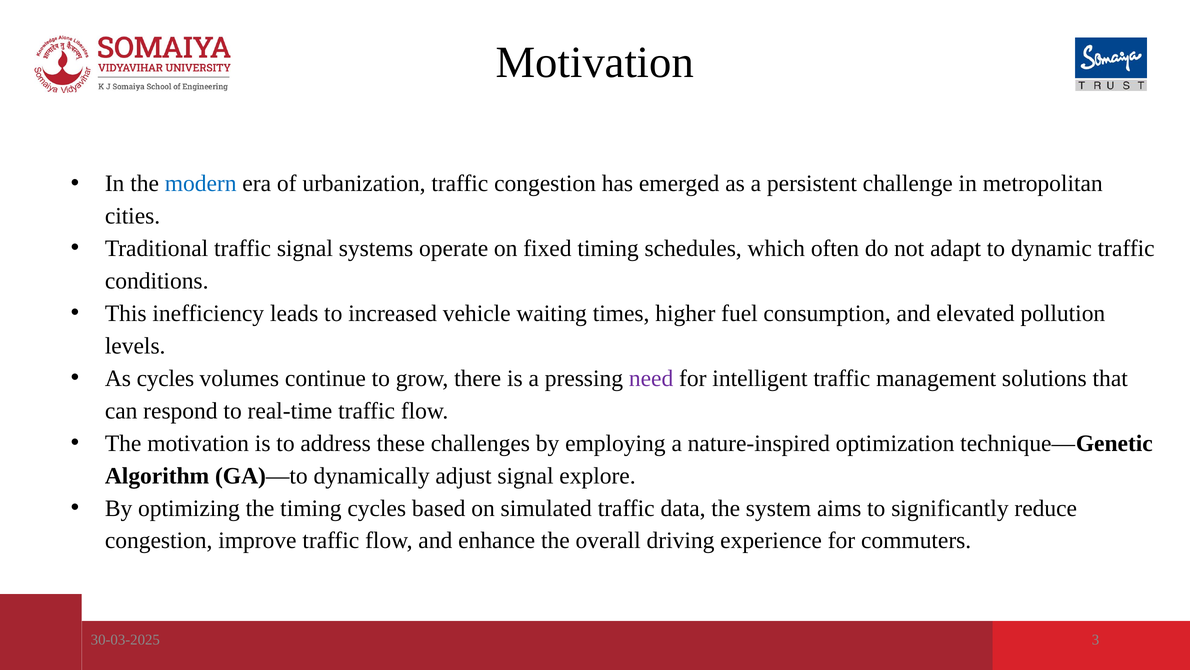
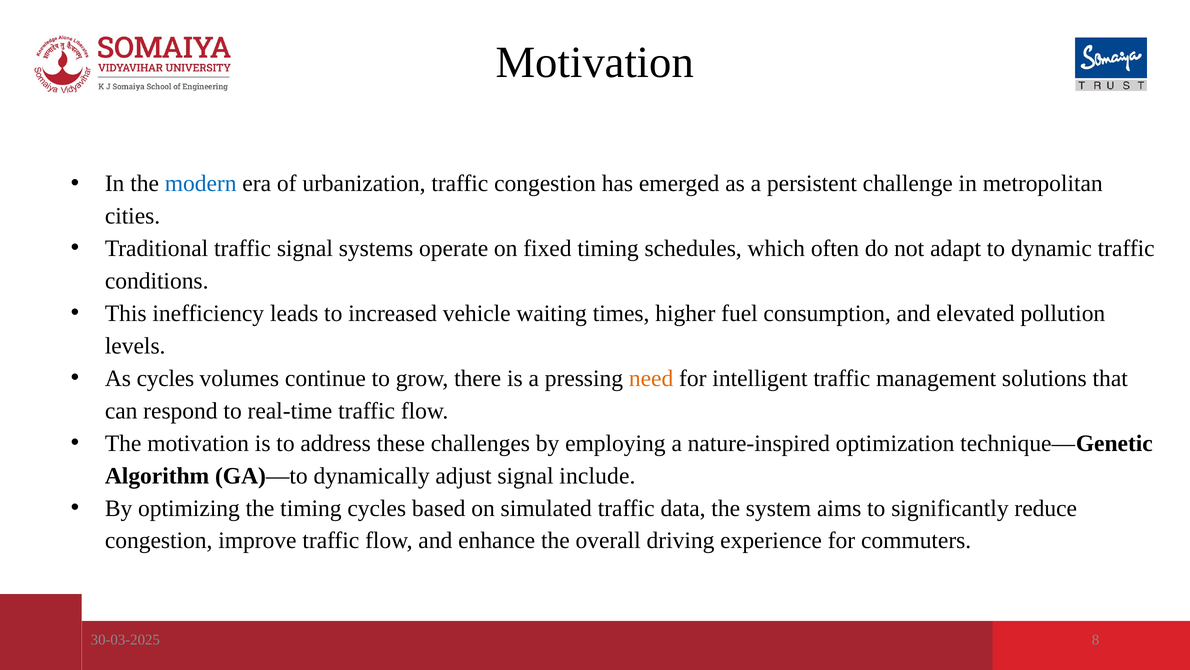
need colour: purple -> orange
explore: explore -> include
3: 3 -> 8
